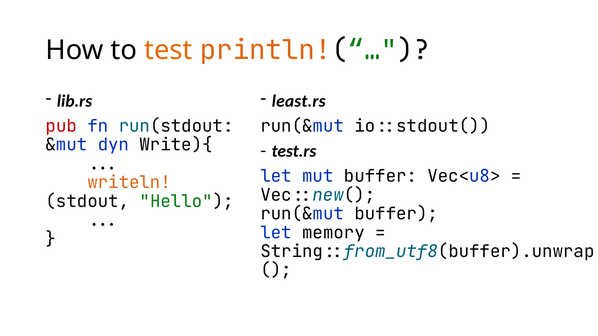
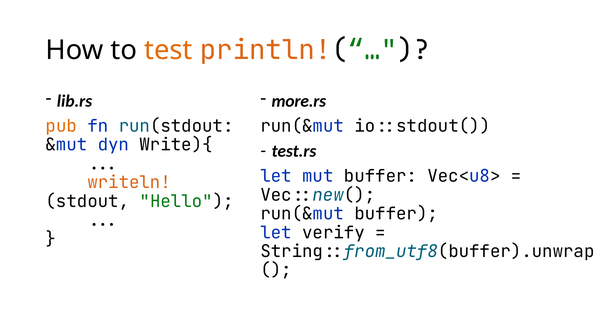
least.rs: least.rs -> more.rs
pub colour: red -> orange
memory: memory -> verify
